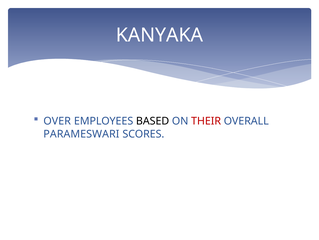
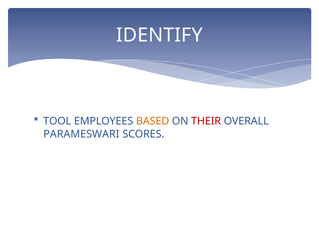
KANYAKA: KANYAKA -> IDENTIFY
OVER: OVER -> TOOL
BASED colour: black -> orange
